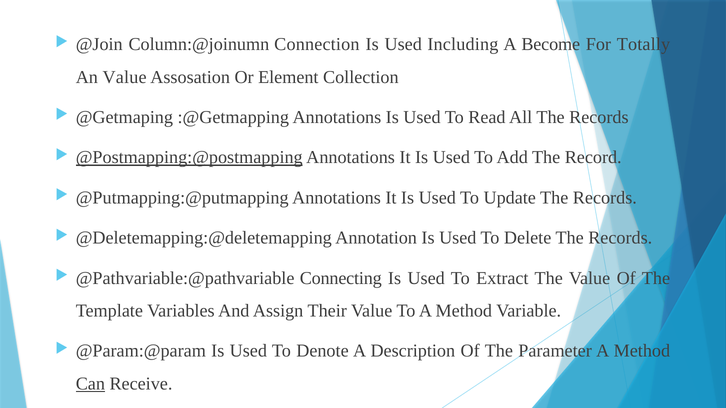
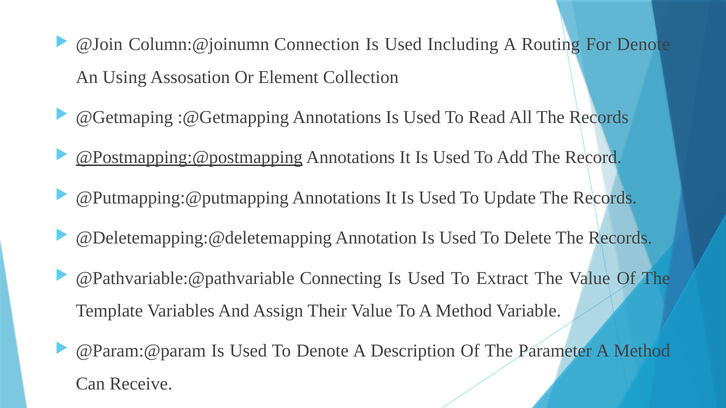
Become: Become -> Routing
For Totally: Totally -> Denote
An Value: Value -> Using
Can underline: present -> none
